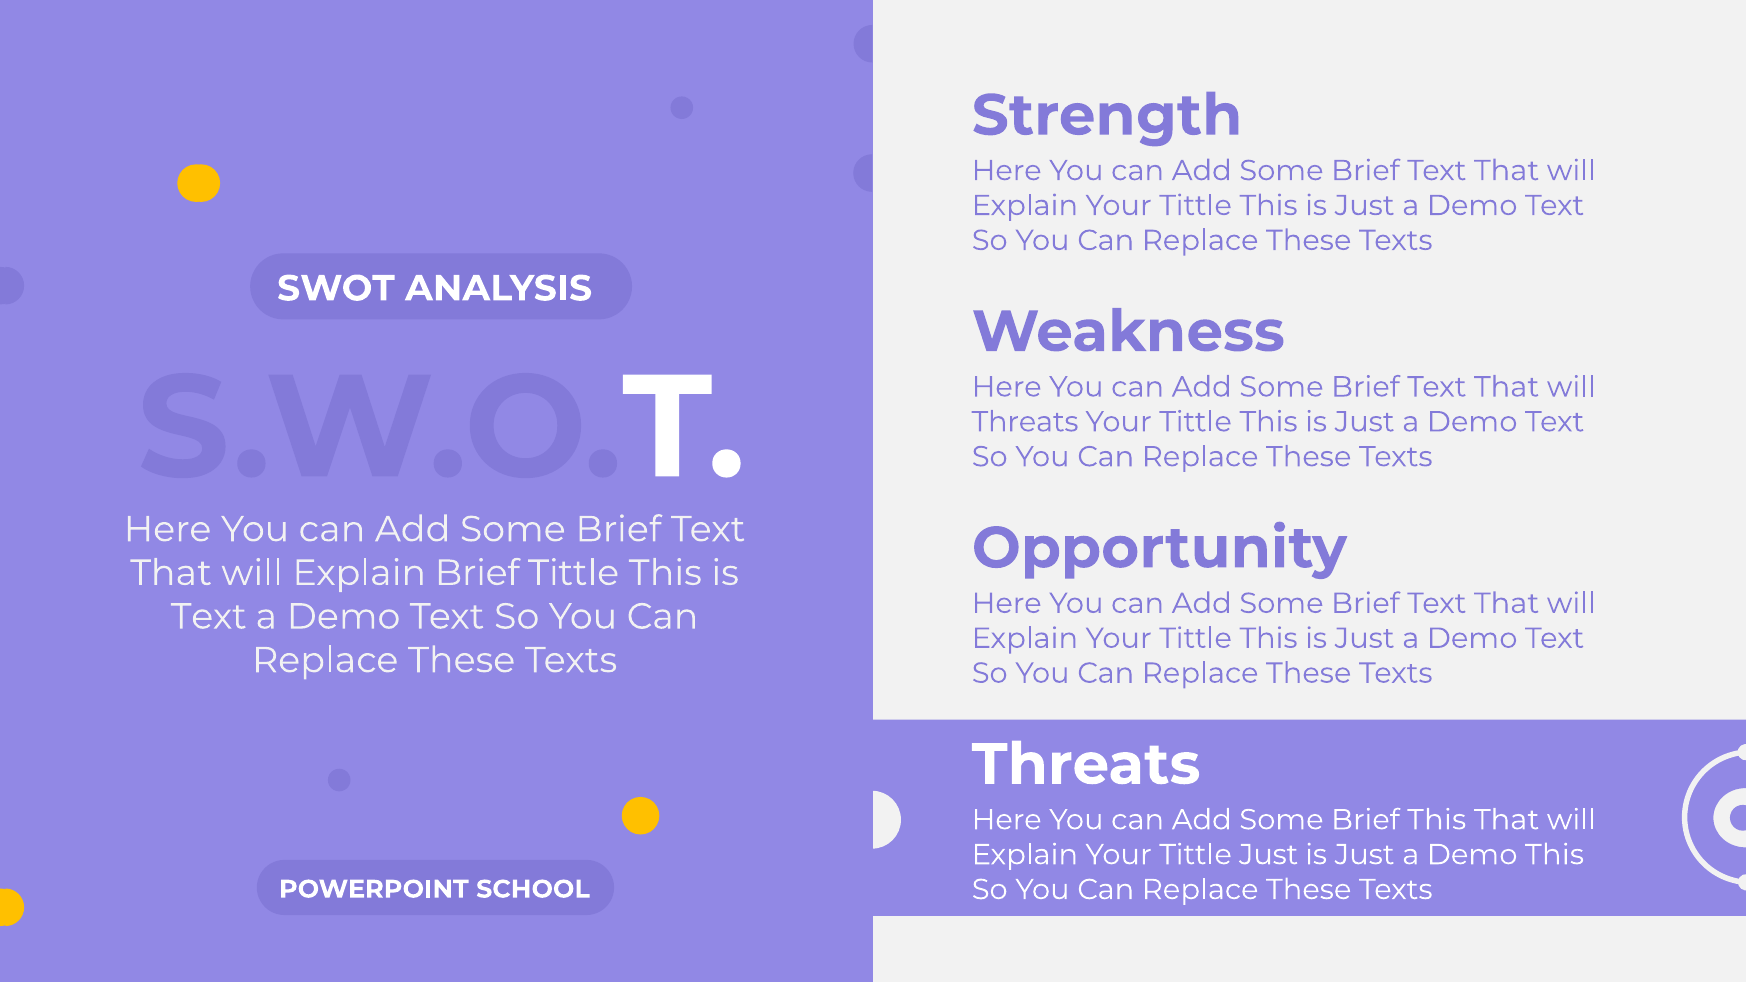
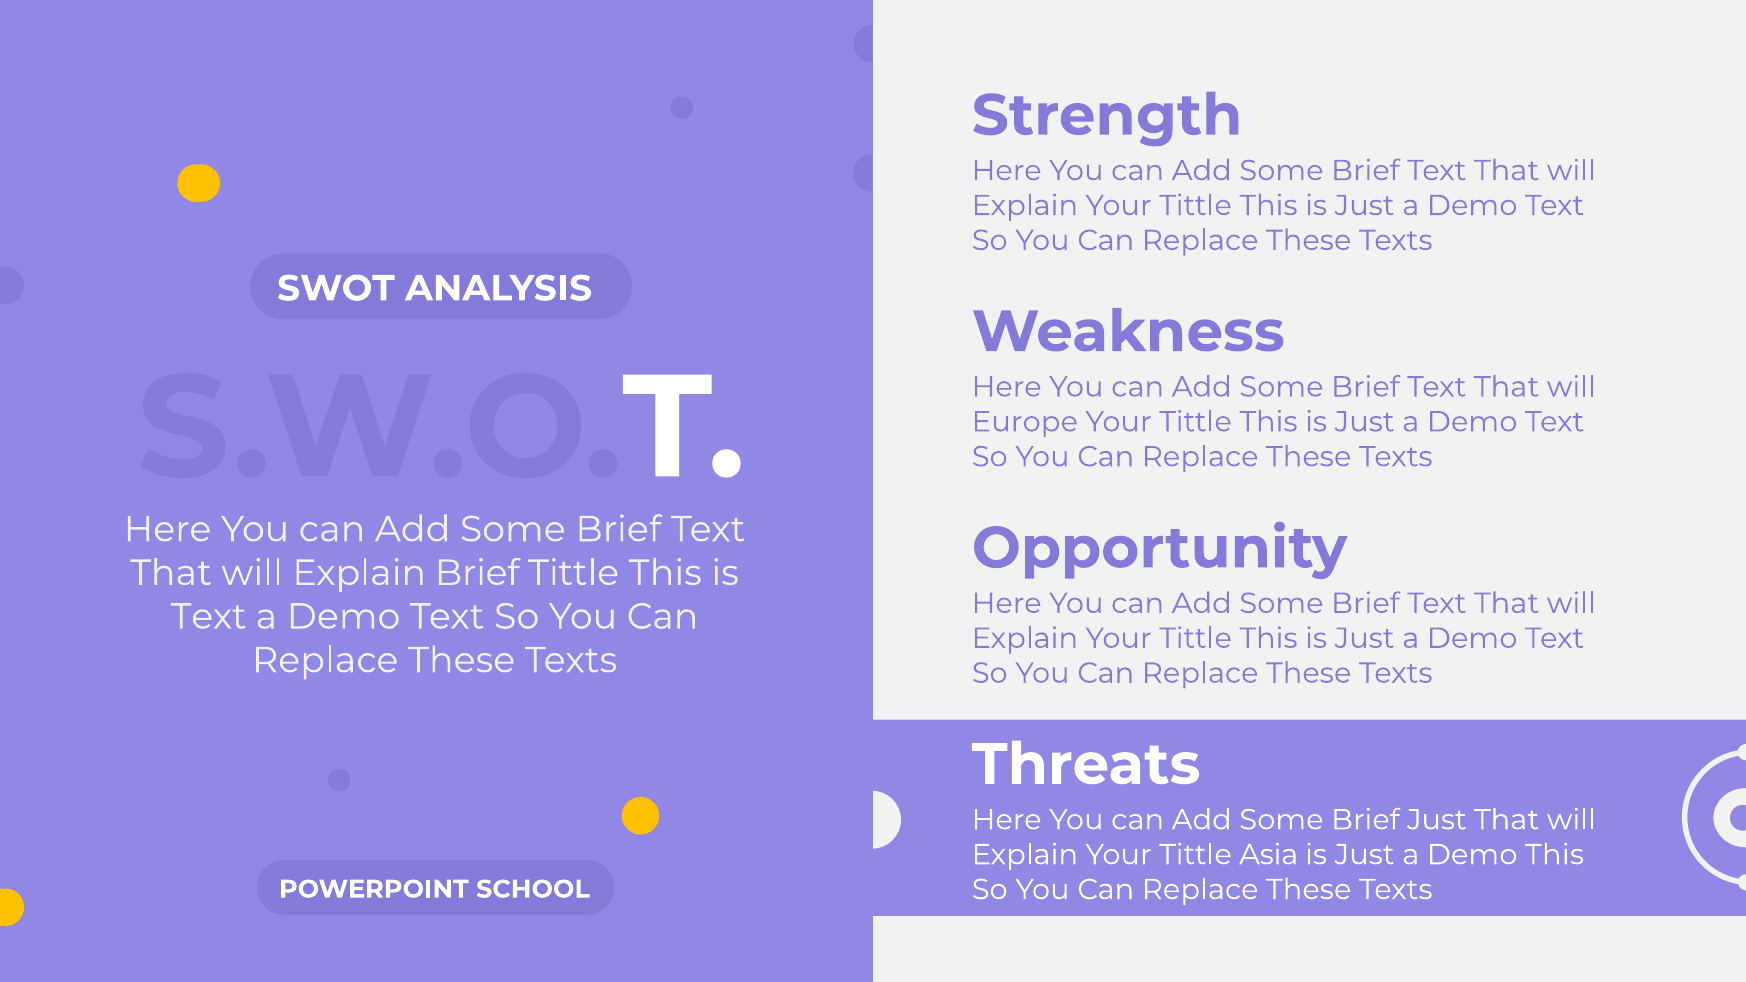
Threats at (1025, 422): Threats -> Europe
Brief This: This -> Just
Tittle Just: Just -> Asia
